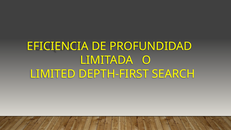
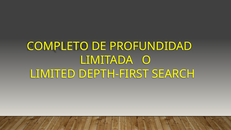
EFICIENCIA: EFICIENCIA -> COMPLETO
